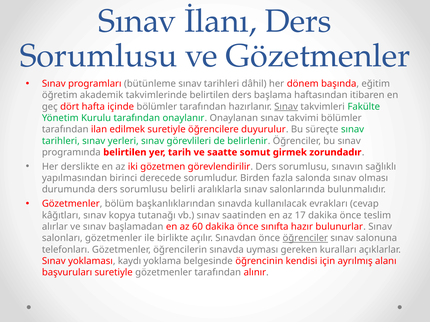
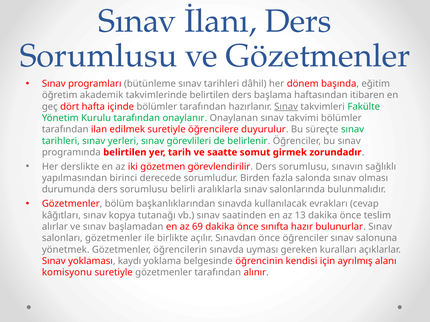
17: 17 -> 13
60: 60 -> 69
öğrenciler at (305, 239) underline: present -> none
telefonları: telefonları -> yönetmek
başvuruları: başvuruları -> komisyonu
